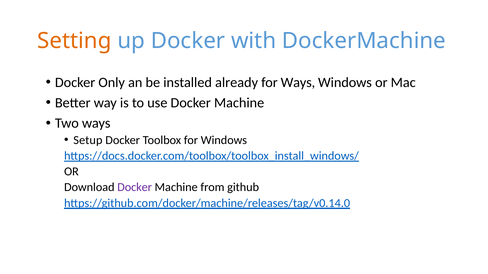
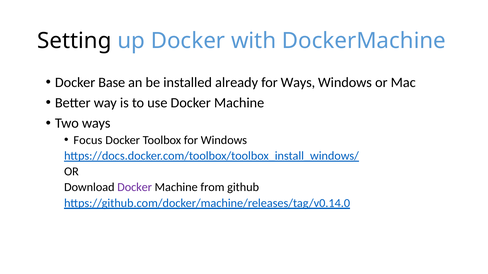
Setting colour: orange -> black
Only: Only -> Base
Setup: Setup -> Focus
